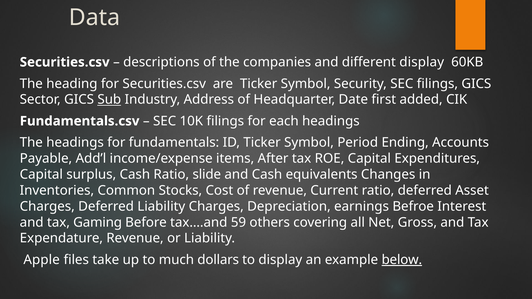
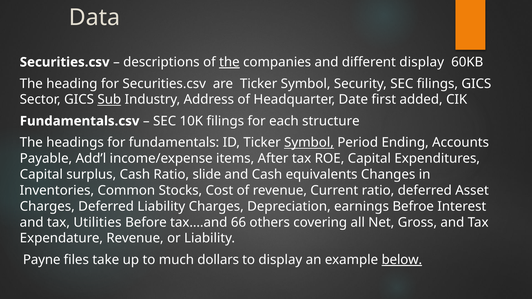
the at (229, 62) underline: none -> present
each headings: headings -> structure
Symbol at (309, 143) underline: none -> present
Gaming: Gaming -> Utilities
59: 59 -> 66
Apple: Apple -> Payne
